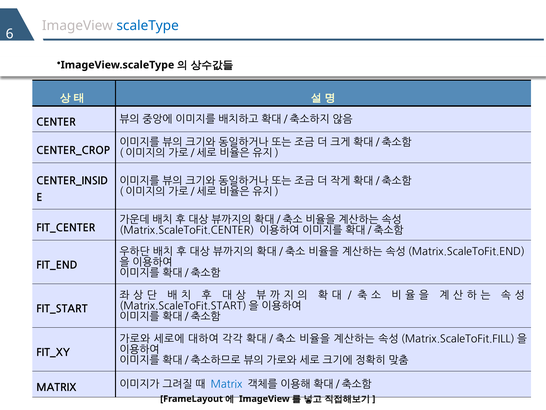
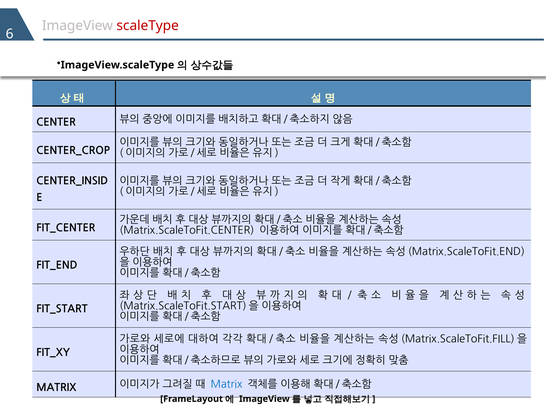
scaleType colour: blue -> red
